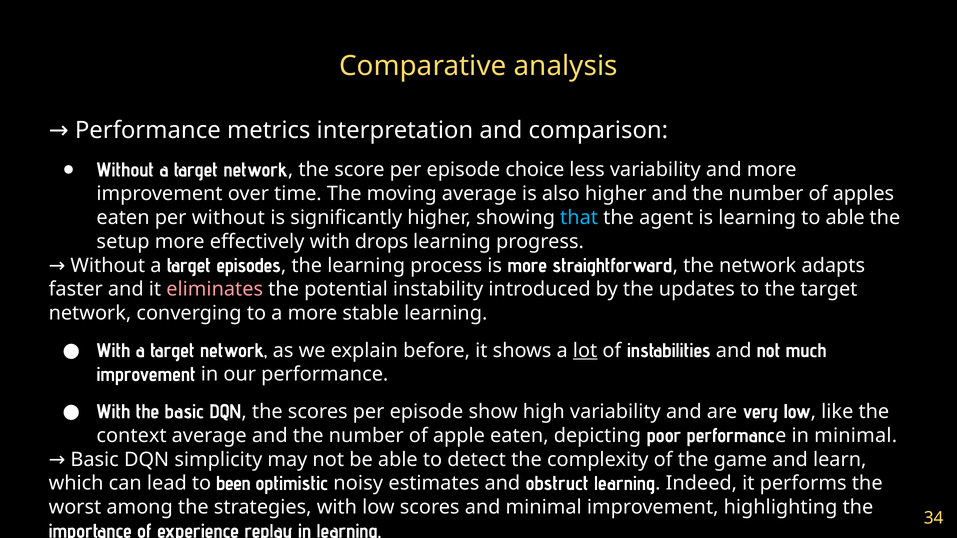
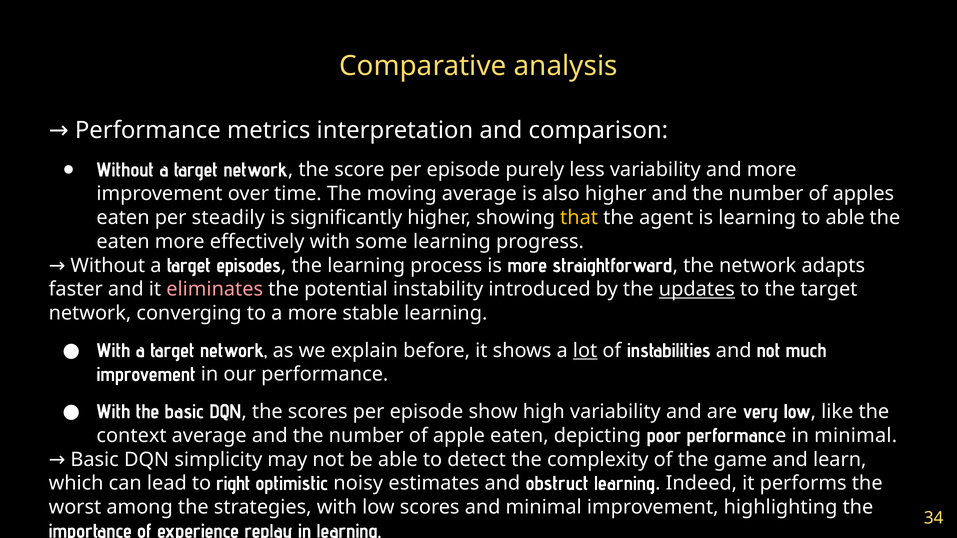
choice: choice -> purely
per without: without -> steadily
that colour: light blue -> yellow
setup at (123, 242): setup -> eaten
drops: drops -> some
updates underline: none -> present
been: been -> right
